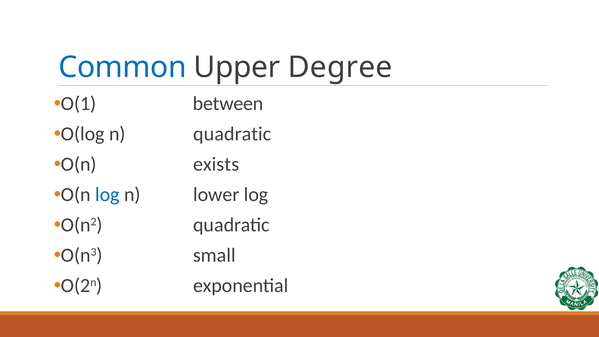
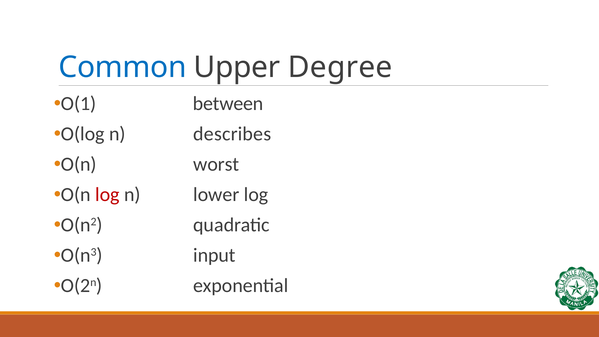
n quadratic: quadratic -> describes
exists: exists -> worst
log at (107, 195) colour: blue -> red
small: small -> input
